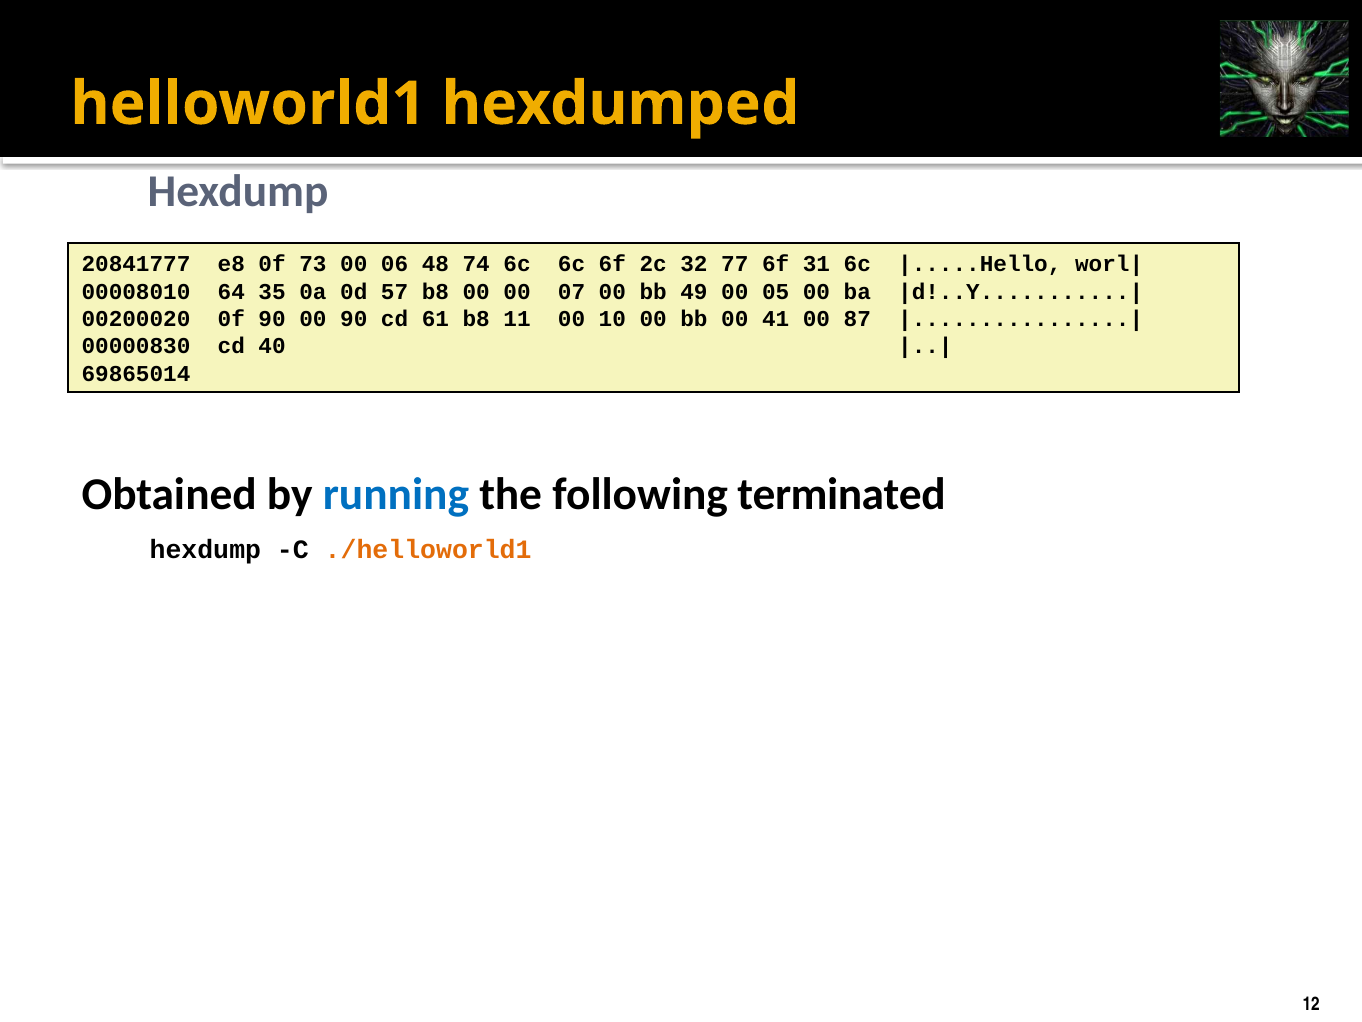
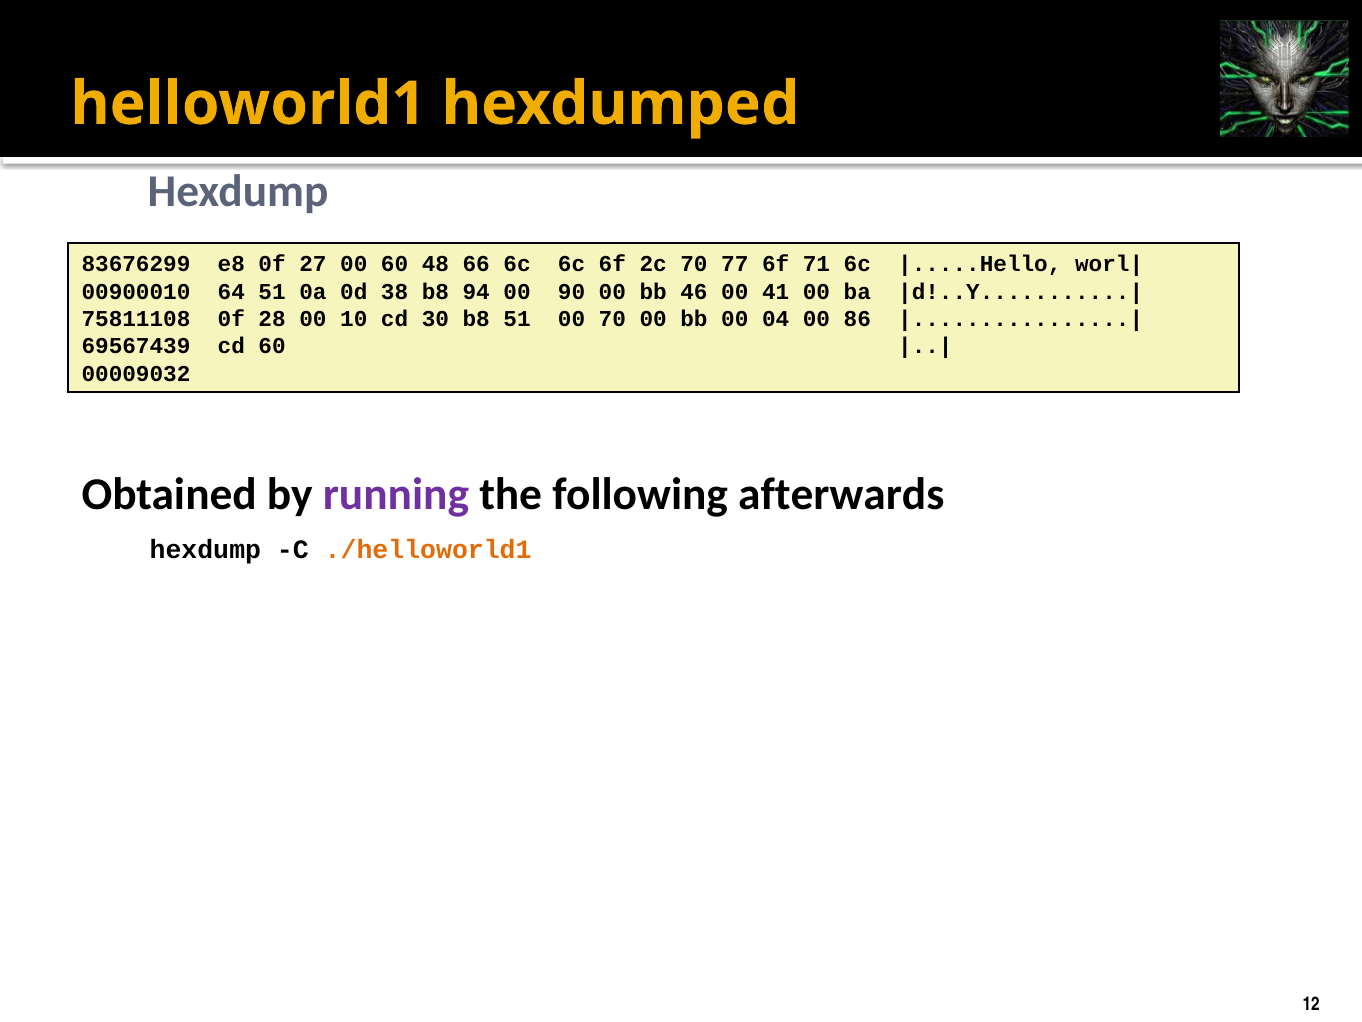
20841777: 20841777 -> 83676299
73: 73 -> 27
00 06: 06 -> 60
74: 74 -> 66
2c 32: 32 -> 70
31: 31 -> 71
00008010: 00008010 -> 00900010
64 35: 35 -> 51
57: 57 -> 38
b8 00: 00 -> 94
07: 07 -> 90
49: 49 -> 46
05: 05 -> 41
00200020: 00200020 -> 75811108
0f 90: 90 -> 28
00 90: 90 -> 10
61: 61 -> 30
b8 11: 11 -> 51
00 10: 10 -> 70
41: 41 -> 04
87: 87 -> 86
00000830: 00000830 -> 69567439
cd 40: 40 -> 60
69865014: 69865014 -> 00009032
running colour: blue -> purple
terminated: terminated -> afterwards
